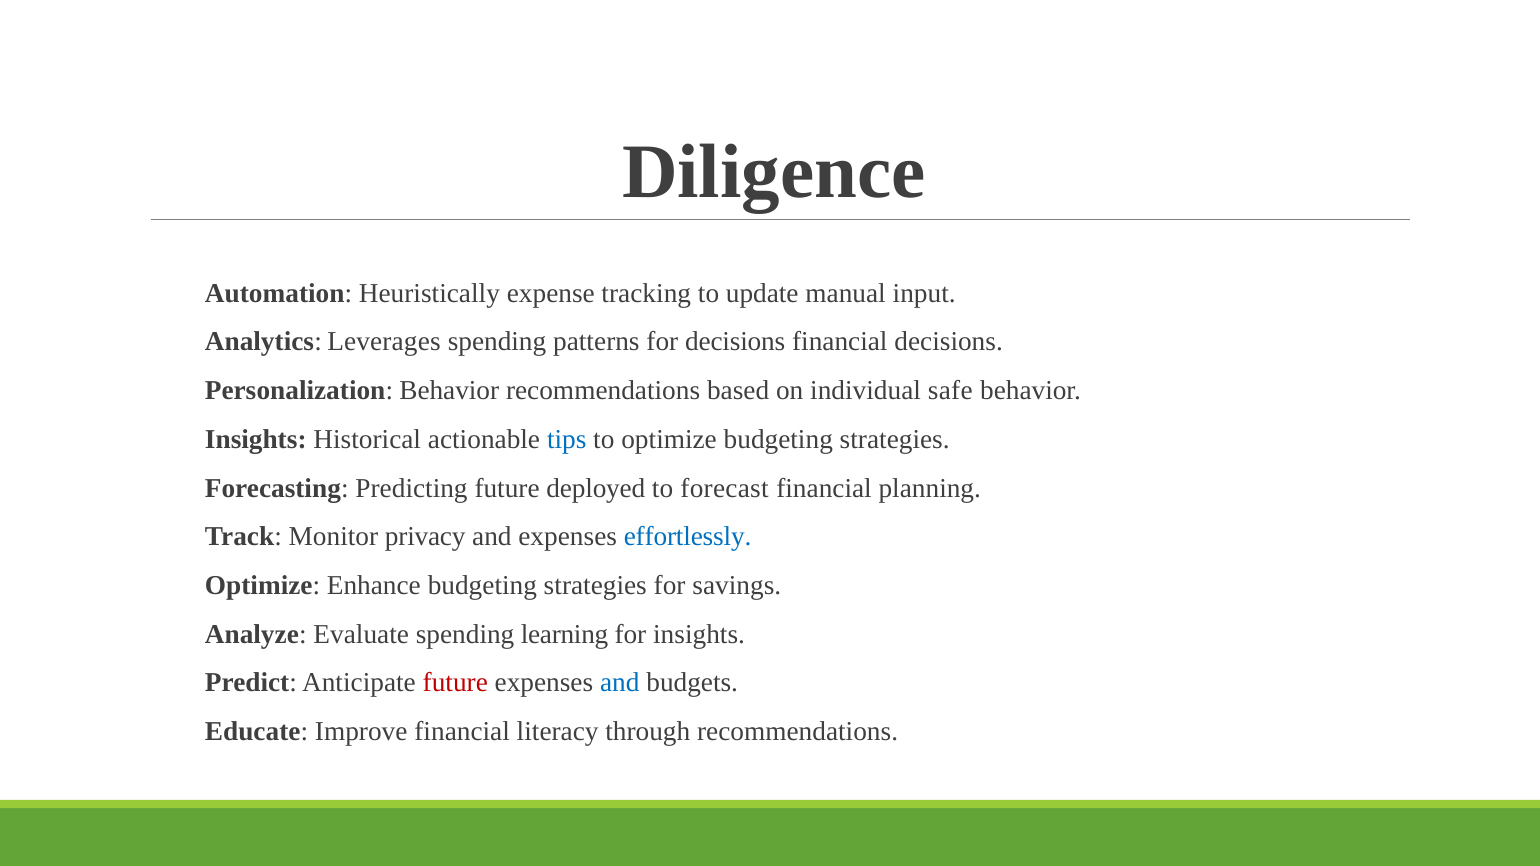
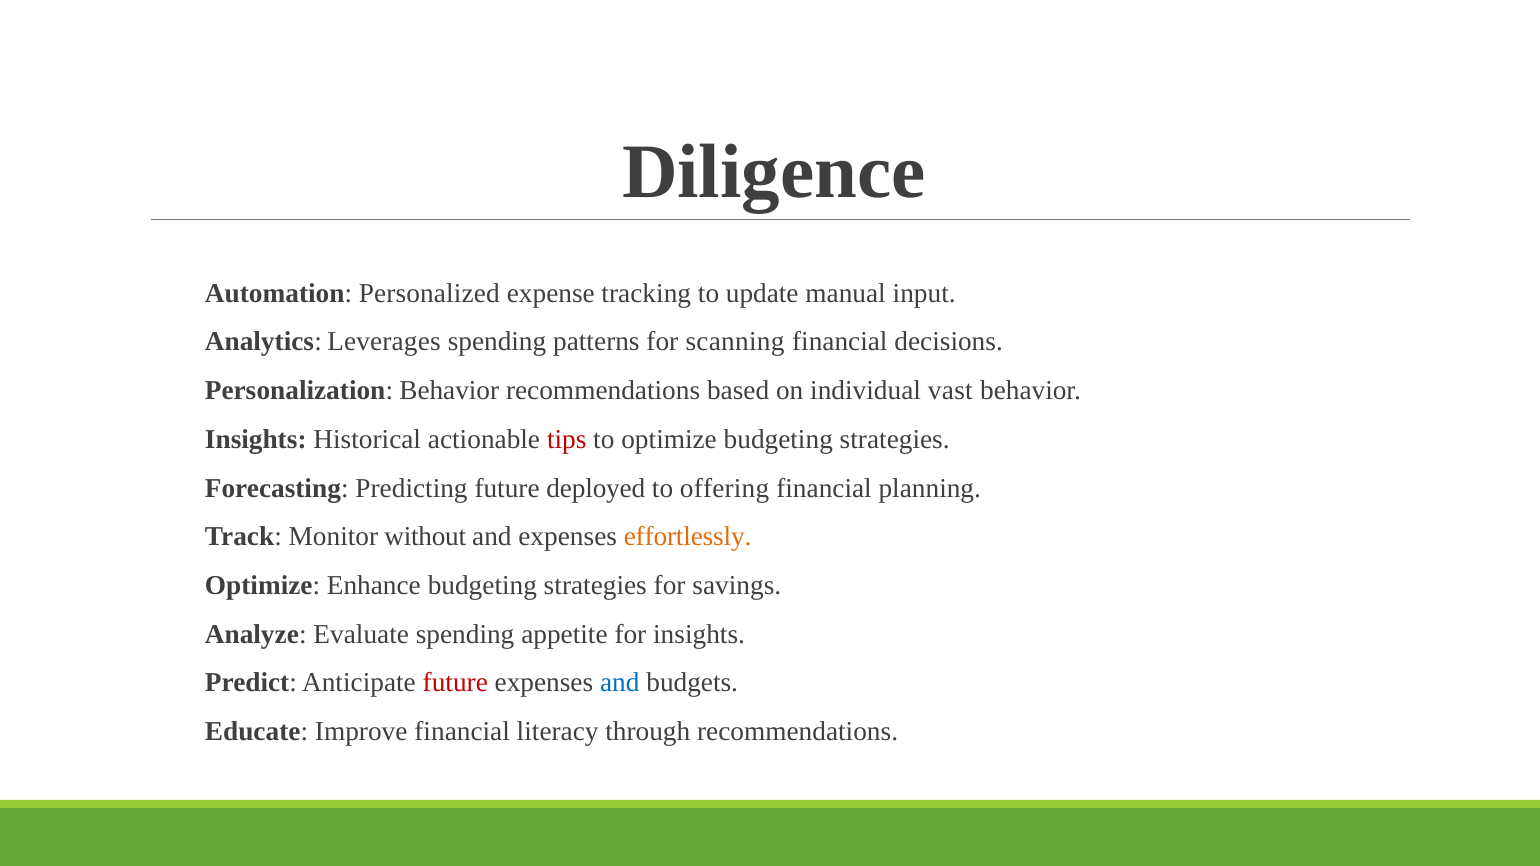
Heuristically: Heuristically -> Personalized
for decisions: decisions -> scanning
safe: safe -> vast
tips colour: blue -> red
forecast: forecast -> offering
privacy: privacy -> without
effortlessly colour: blue -> orange
learning: learning -> appetite
